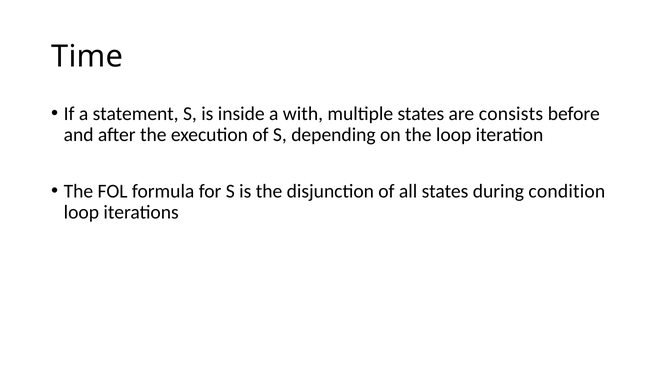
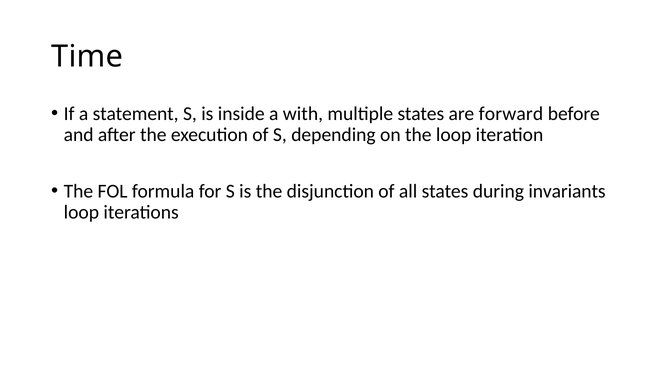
consists: consists -> forward
condition: condition -> invariants
